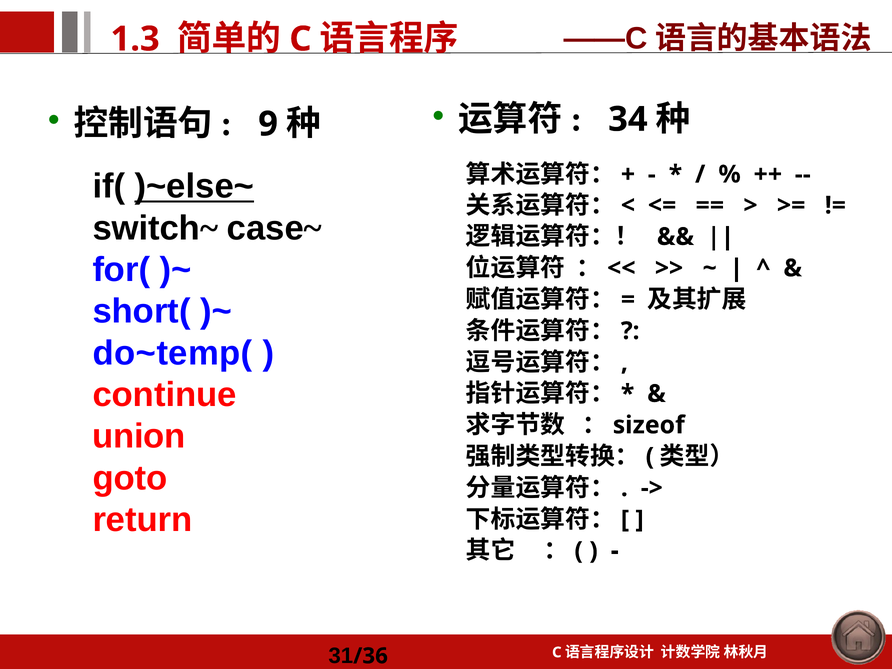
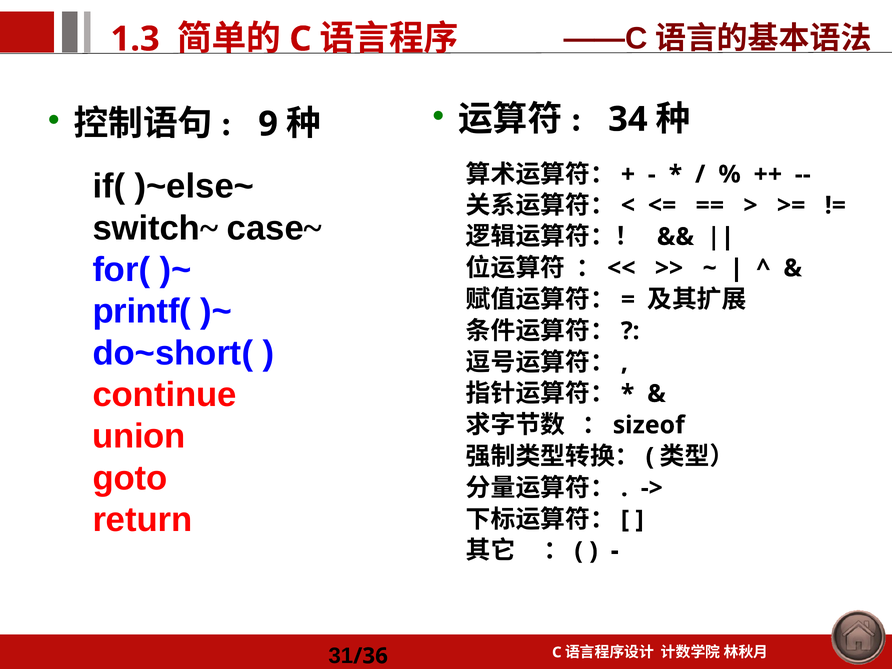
)~else~ underline: present -> none
short(: short( -> printf(
do~temp(: do~temp( -> do~short(
